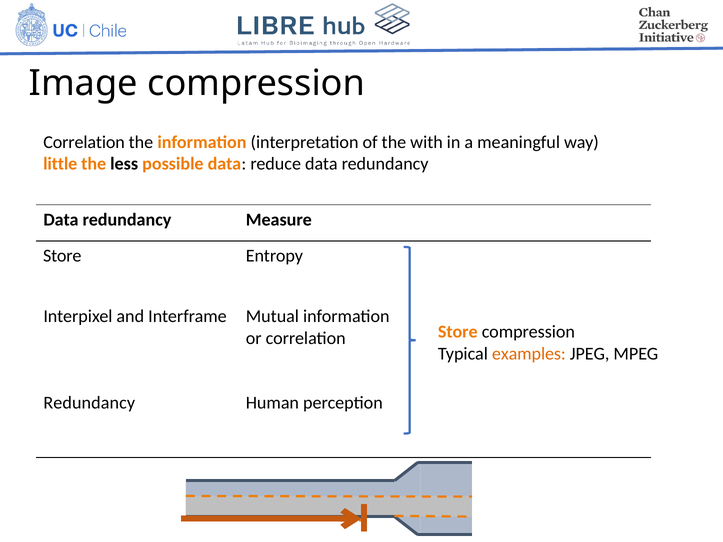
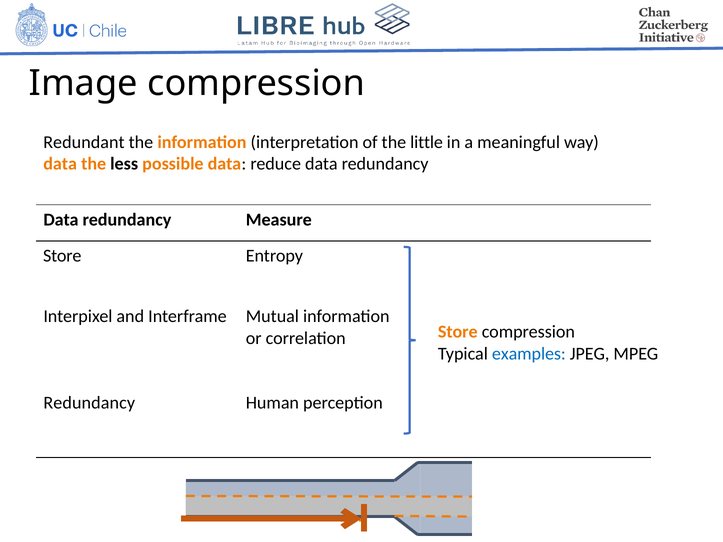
Correlation at (84, 142): Correlation -> Redundant
with: with -> little
little at (60, 164): little -> data
examples colour: orange -> blue
